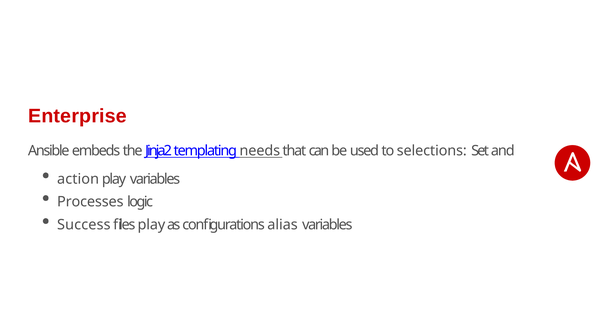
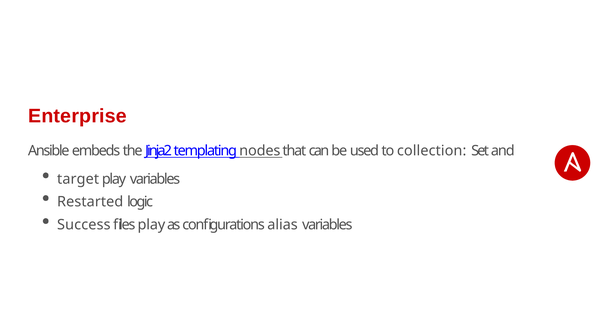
needs: needs -> nodes
selections: selections -> collection
action: action -> target
Processes: Processes -> Restarted
